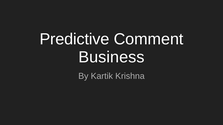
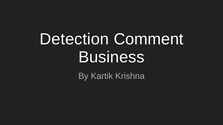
Predictive: Predictive -> Detection
